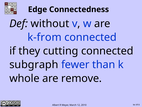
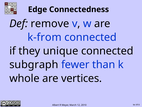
without: without -> remove
cutting: cutting -> unique
remove: remove -> vertices
